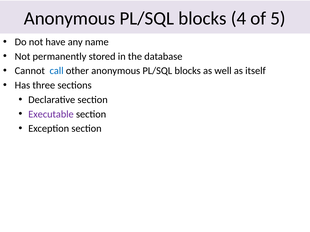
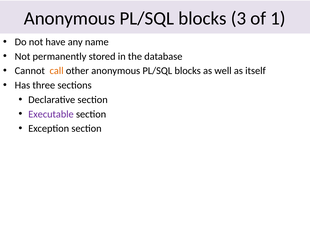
4: 4 -> 3
5: 5 -> 1
call colour: blue -> orange
